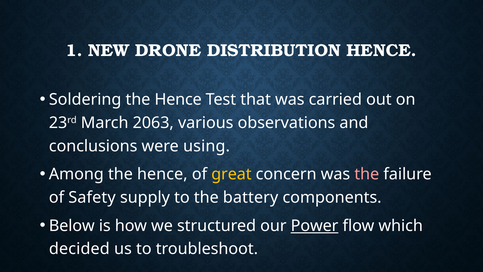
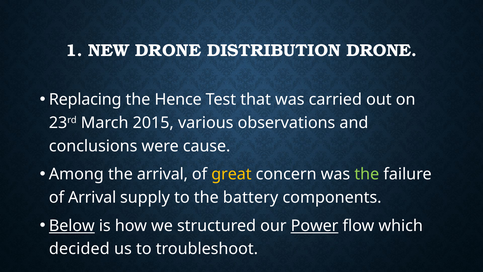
DISTRIBUTION HENCE: HENCE -> DRONE
Soldering: Soldering -> Replacing
2063: 2063 -> 2015
using: using -> cause
Among the hence: hence -> arrival
the at (367, 174) colour: pink -> light green
of Safety: Safety -> Arrival
Below underline: none -> present
